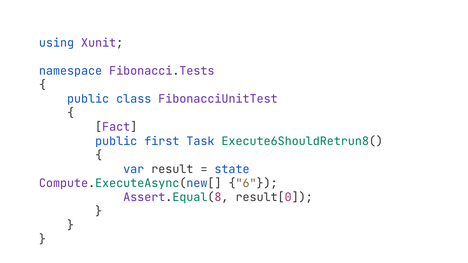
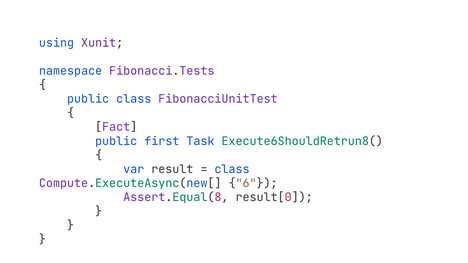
state at (232, 169): state -> class
